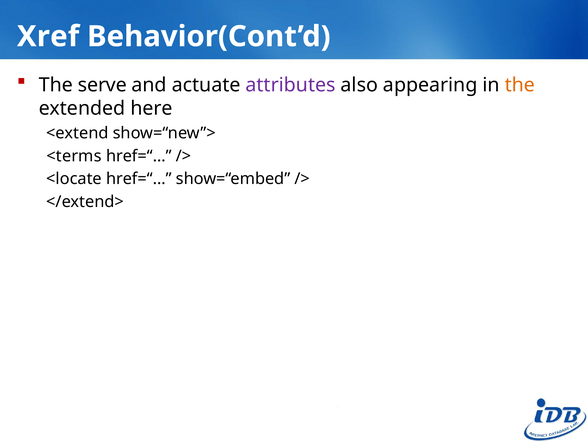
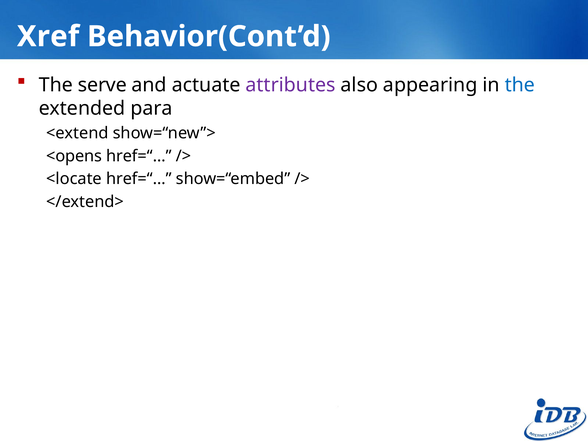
the at (520, 85) colour: orange -> blue
here: here -> para
<terms: <terms -> <opens
